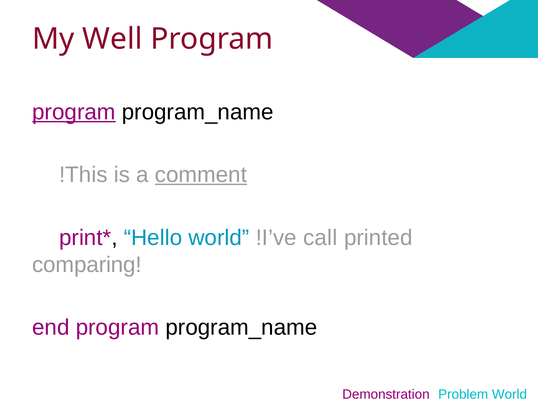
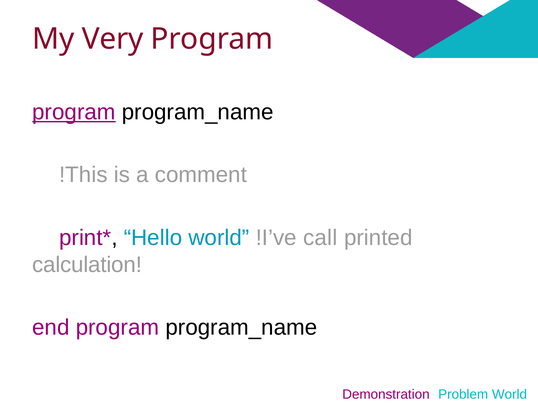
Well: Well -> Very
comment underline: present -> none
comparing: comparing -> calculation
